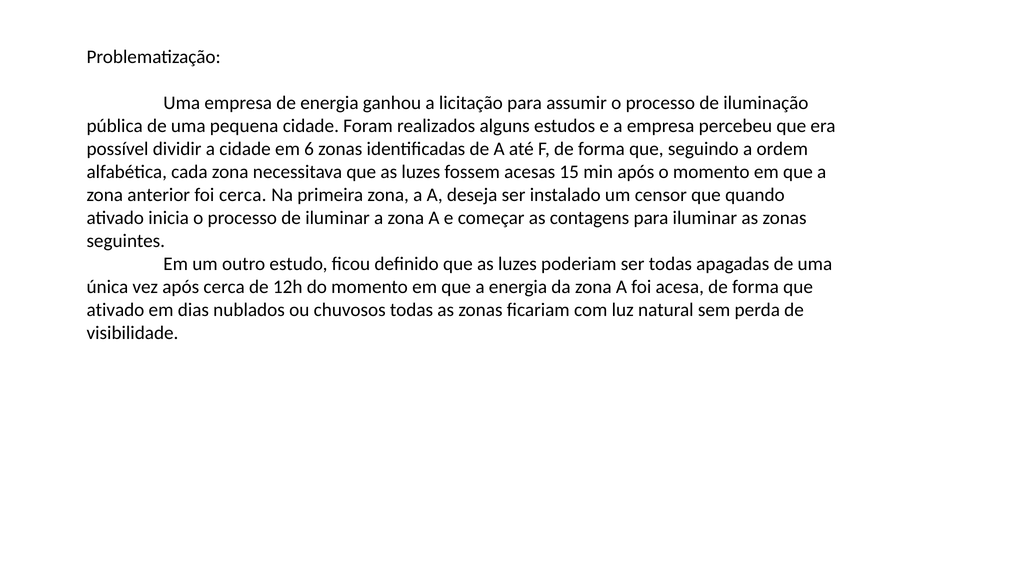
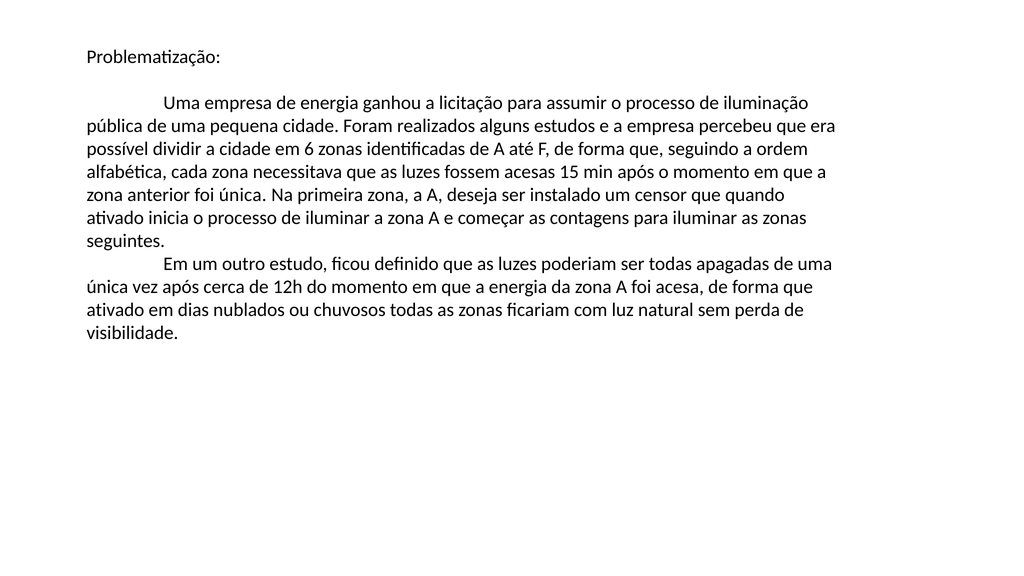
foi cerca: cerca -> única
